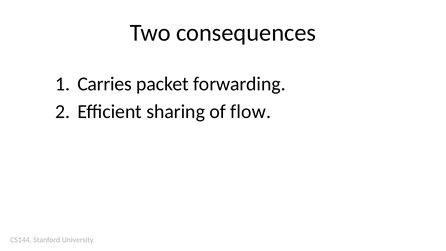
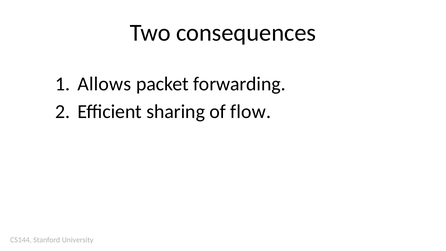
Carries: Carries -> Allows
